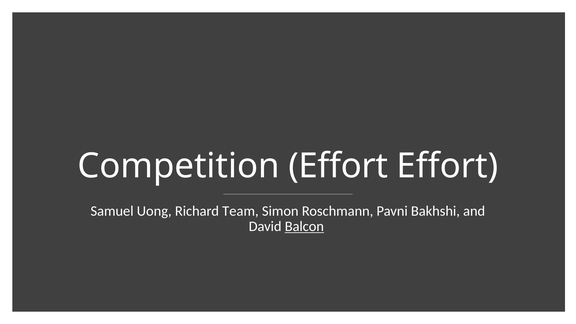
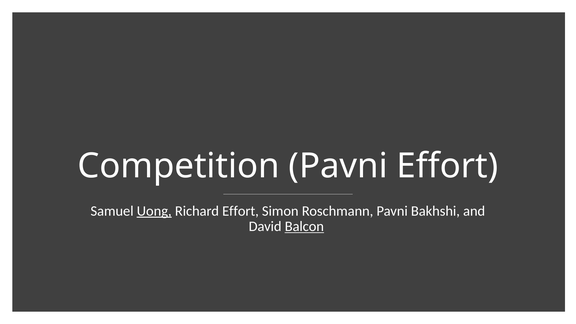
Competition Effort: Effort -> Pavni
Uong underline: none -> present
Richard Team: Team -> Effort
